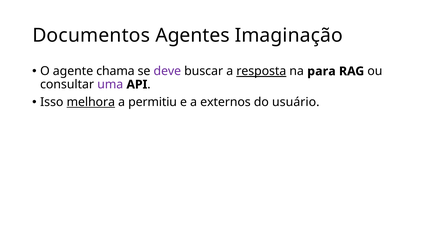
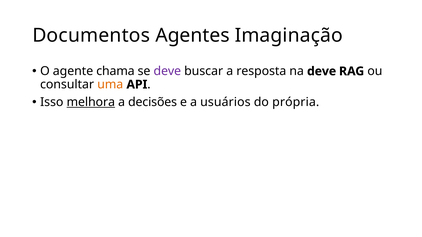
resposta underline: present -> none
na para: para -> deve
uma colour: purple -> orange
permitiu: permitiu -> decisões
externos: externos -> usuários
usuário: usuário -> própria
